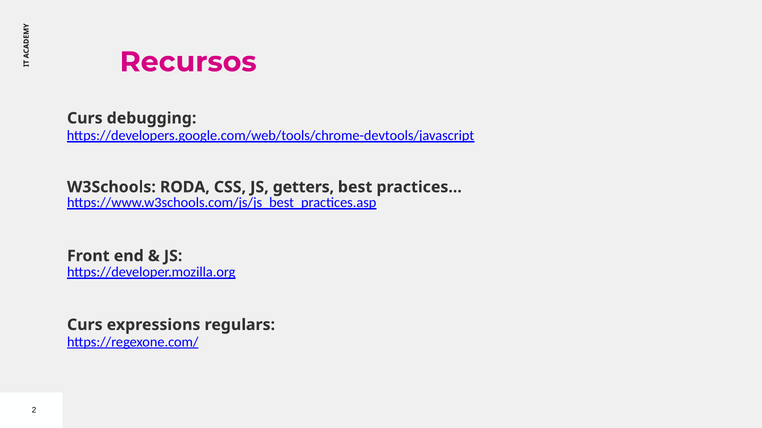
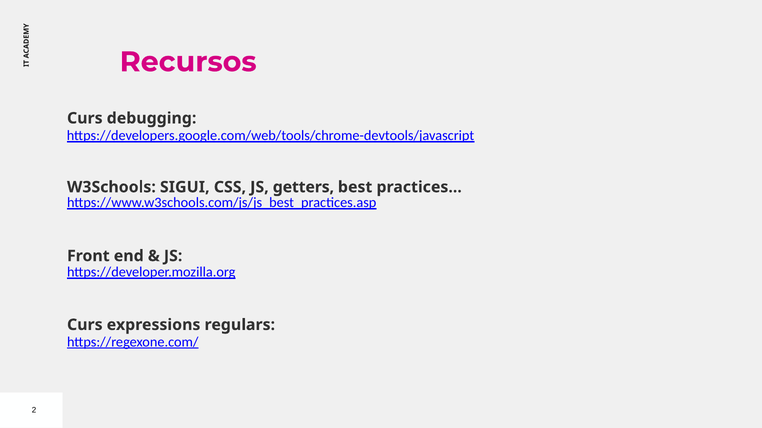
RODA: RODA -> SIGUI
